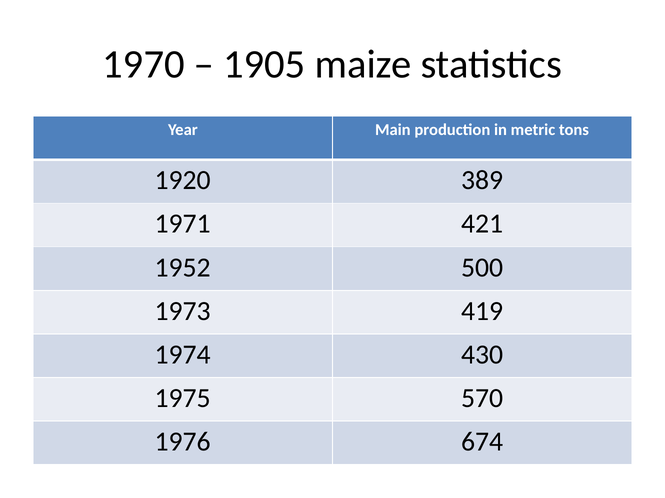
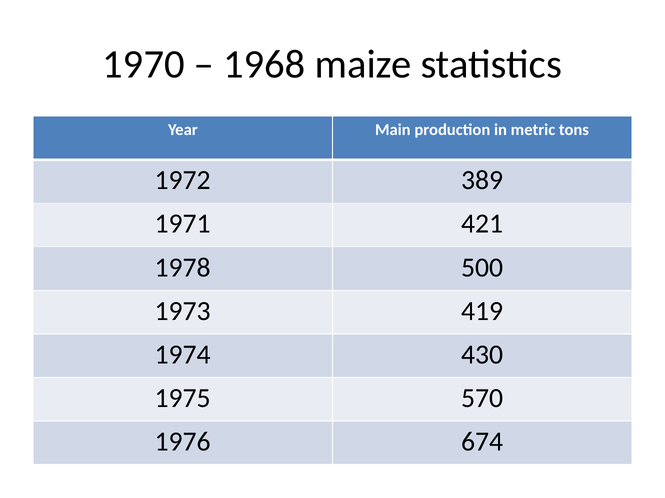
1905: 1905 -> 1968
1920: 1920 -> 1972
1952: 1952 -> 1978
